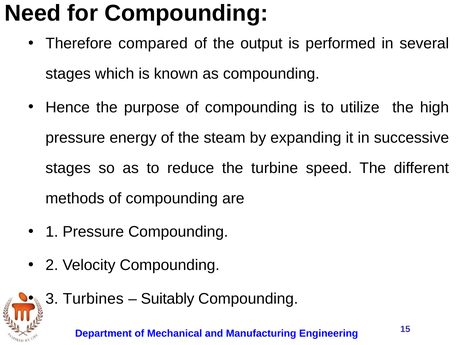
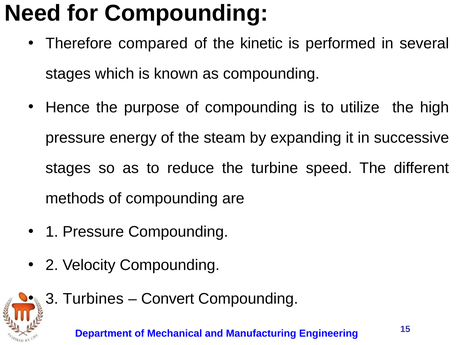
output: output -> kinetic
Suitably: Suitably -> Convert
